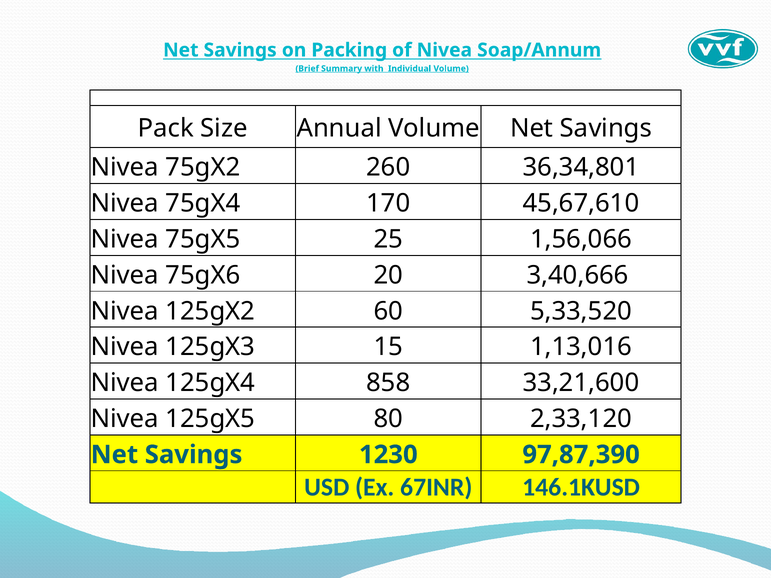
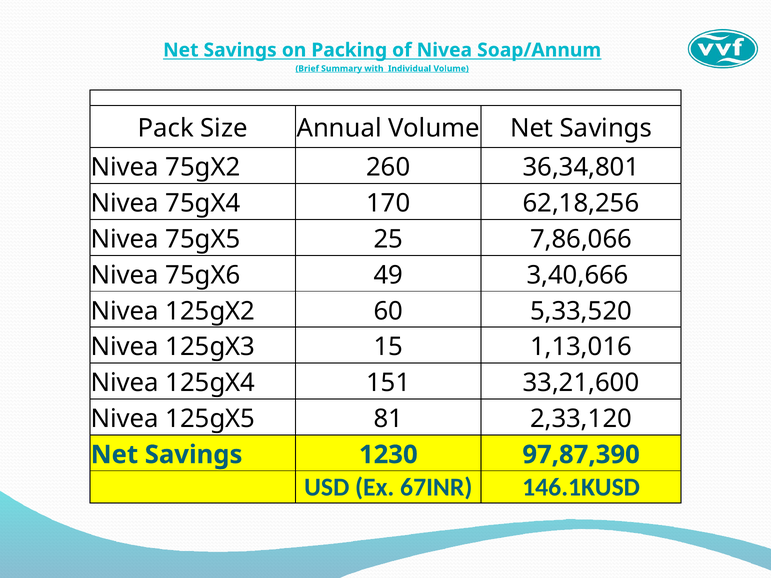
45,67,610: 45,67,610 -> 62,18,256
1,56,066: 1,56,066 -> 7,86,066
20: 20 -> 49
858: 858 -> 151
80: 80 -> 81
